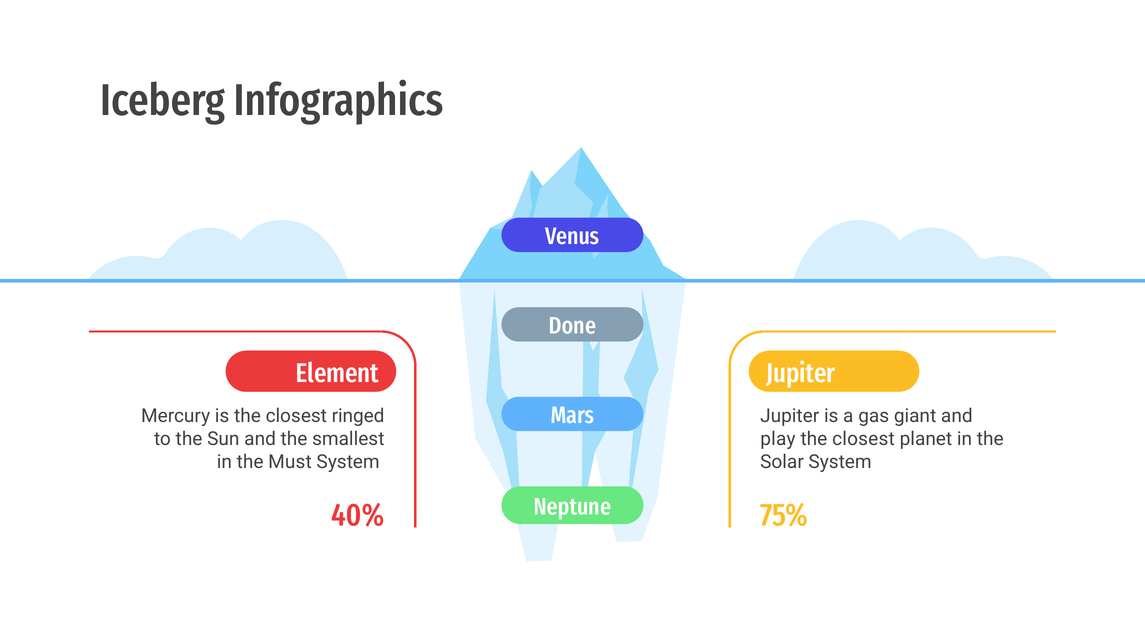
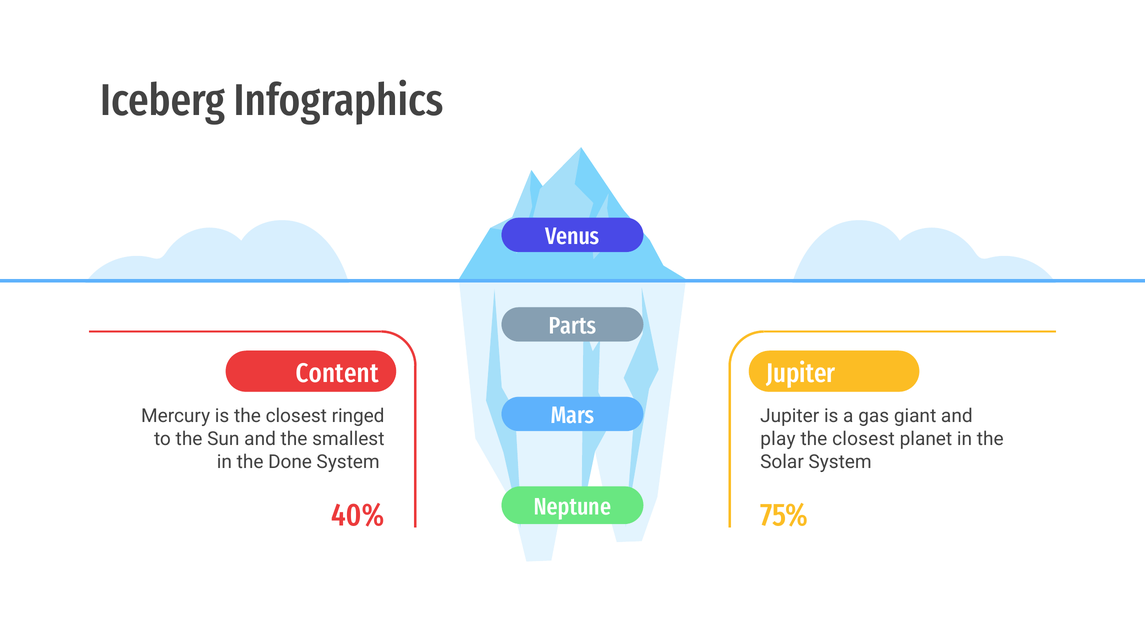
Done: Done -> Parts
Element: Element -> Content
Must: Must -> Done
